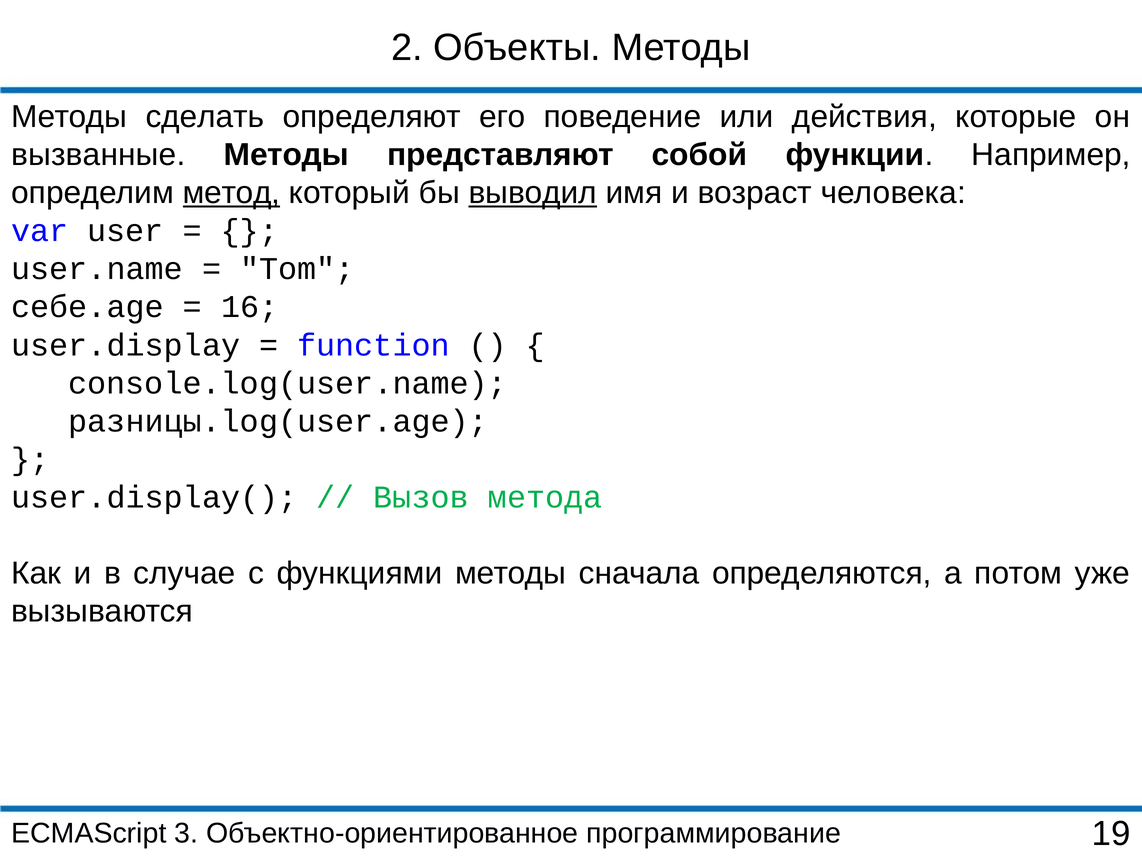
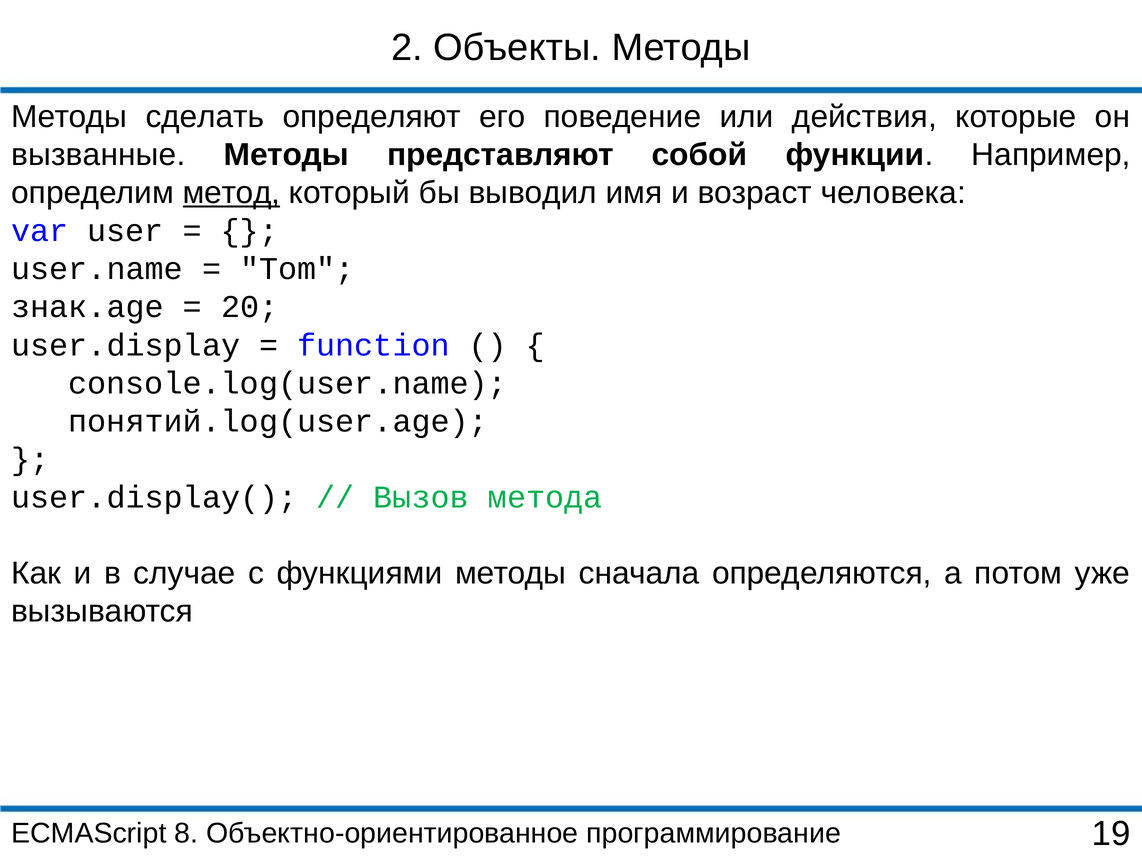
выводил underline: present -> none
себе.age: себе.age -> знак.age
16: 16 -> 20
разницы.log(user.age: разницы.log(user.age -> понятий.log(user.age
3: 3 -> 8
